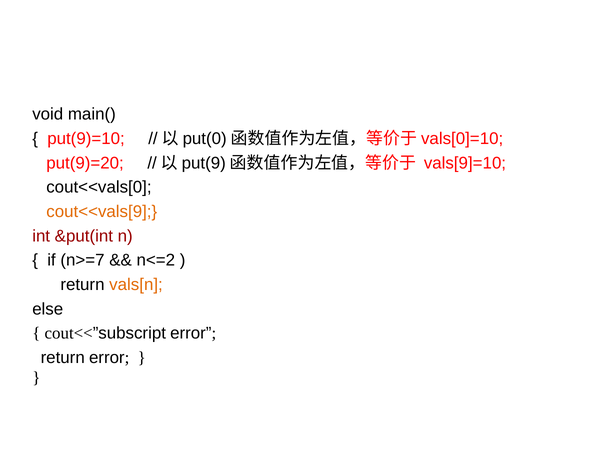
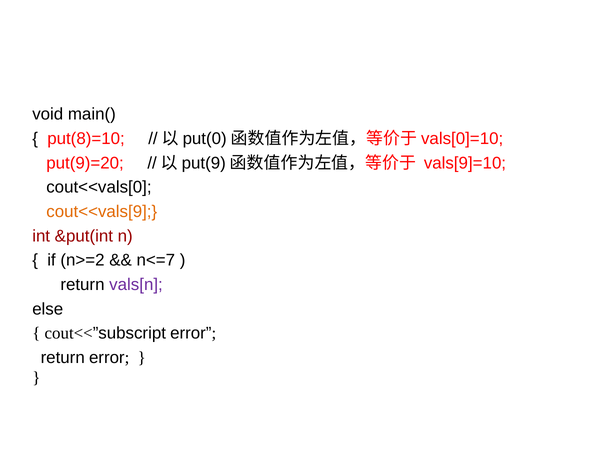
put(9)=10: put(9)=10 -> put(8)=10
n>=7: n>=7 -> n>=2
n<=2: n<=2 -> n<=7
vals[n colour: orange -> purple
